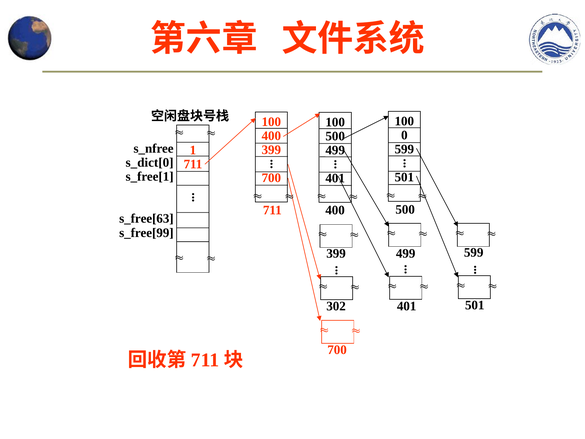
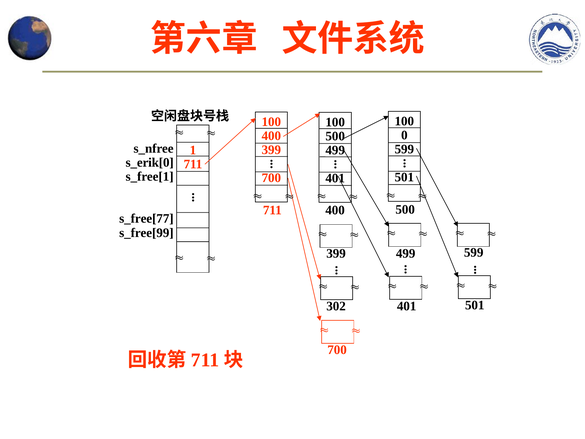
s_dict[0: s_dict[0 -> s_erik[0
s_free[63: s_free[63 -> s_free[77
